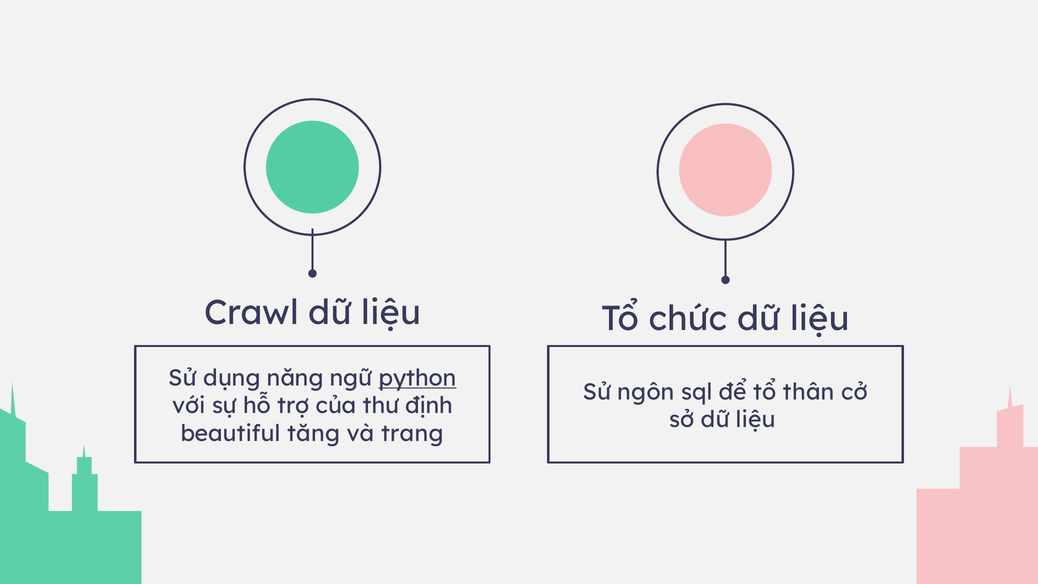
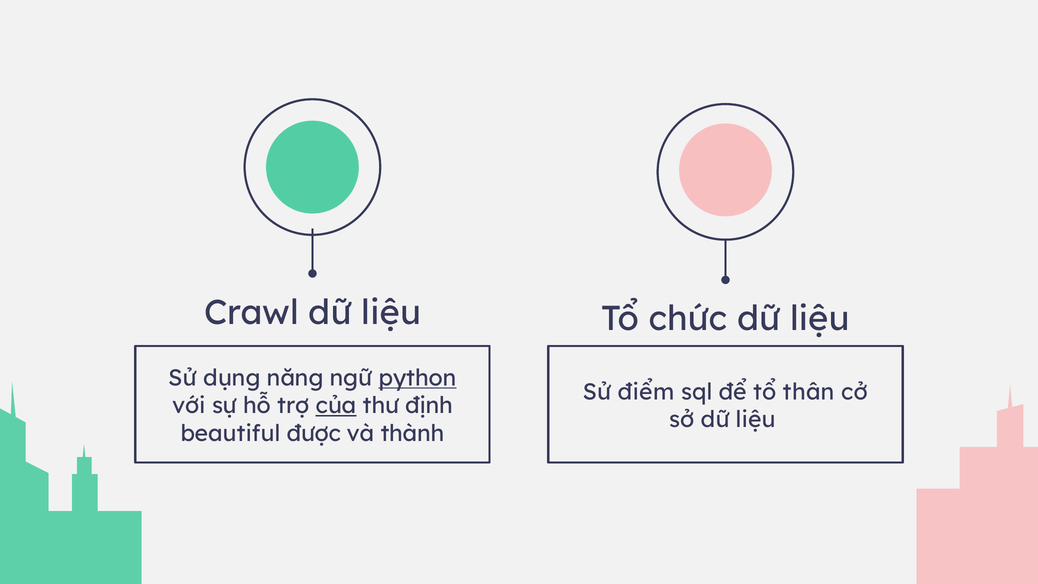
ngôn: ngôn -> điểm
của underline: none -> present
tăng: tăng -> được
trang: trang -> thành
